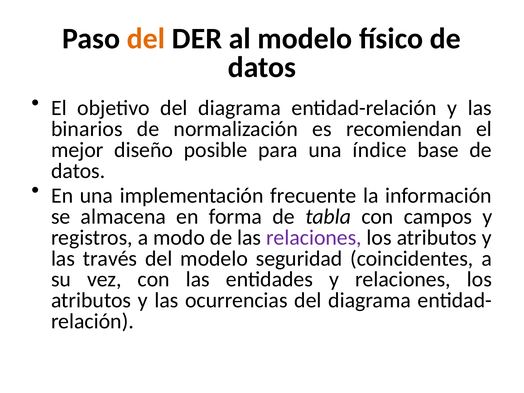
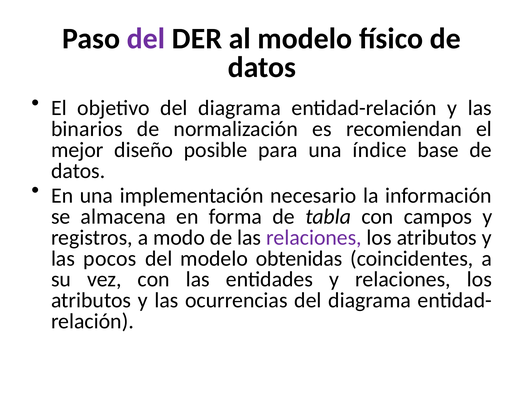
del at (146, 39) colour: orange -> purple
frecuente: frecuente -> necesario
través: través -> pocos
seguridad: seguridad -> obtenidas
